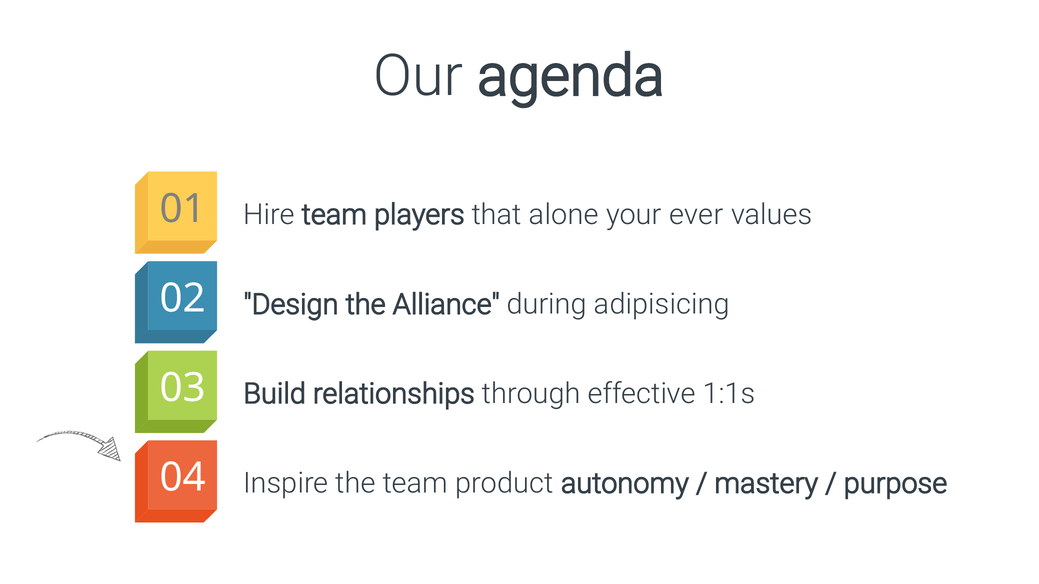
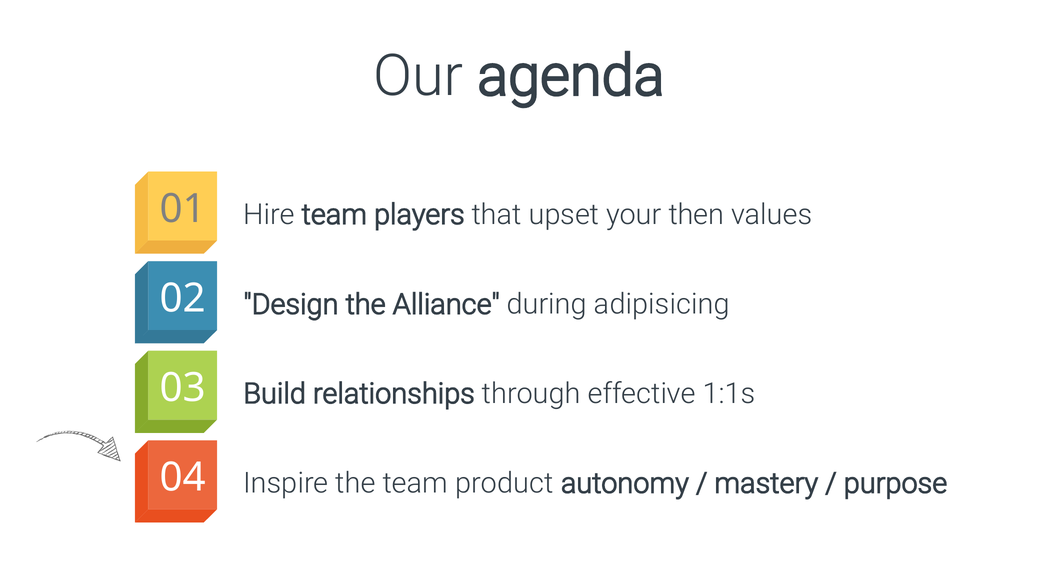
alone: alone -> upset
ever: ever -> then
